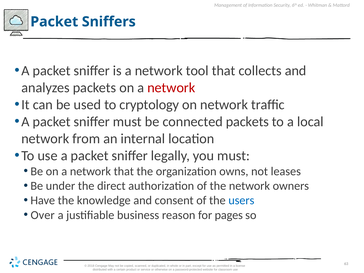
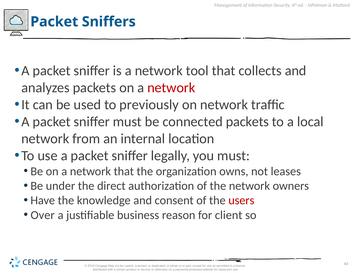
cryptology: cryptology -> previously
users colour: blue -> red
pages: pages -> client
